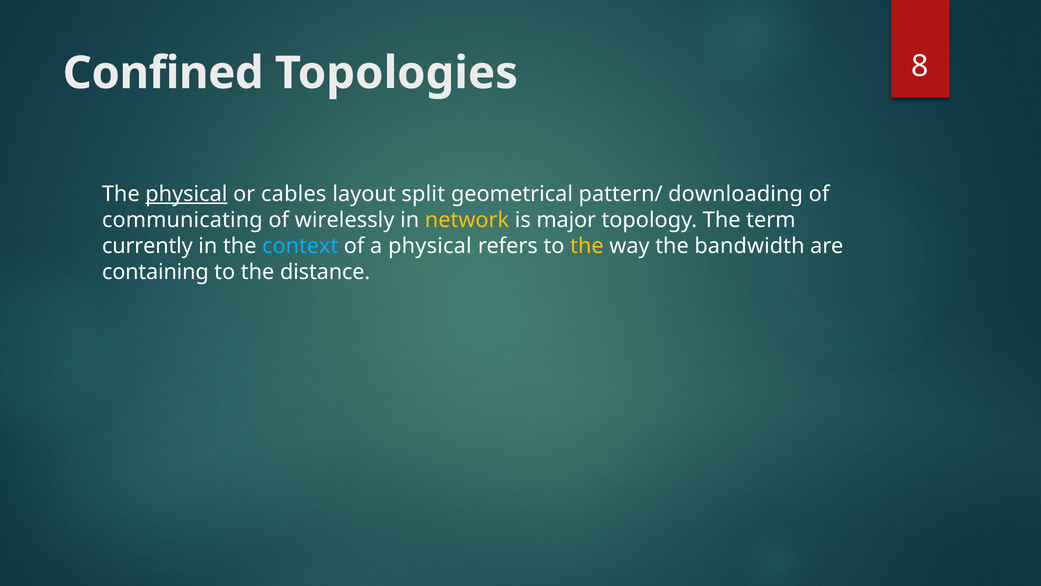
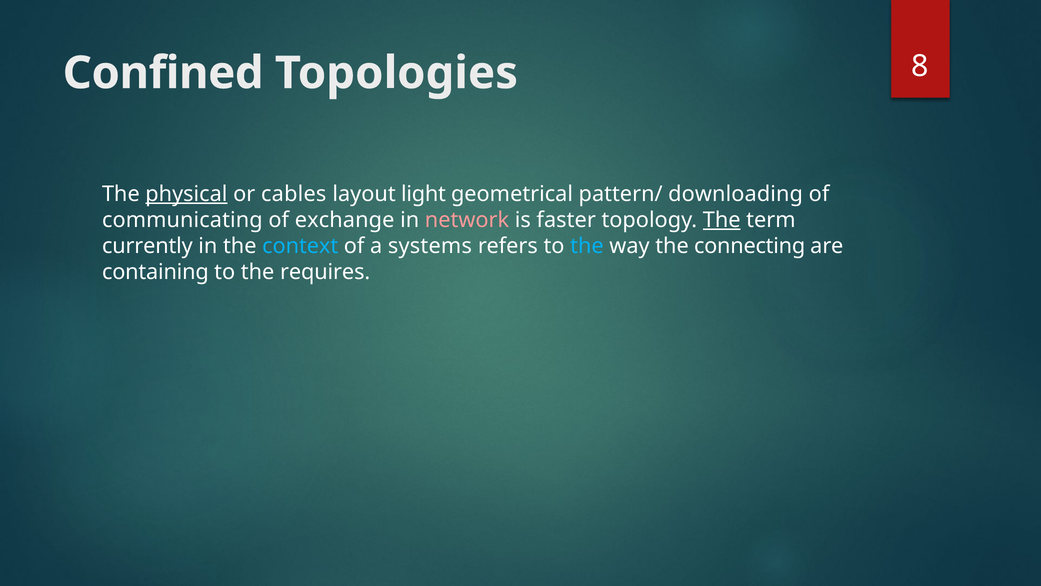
split: split -> light
wirelessly: wirelessly -> exchange
network colour: yellow -> pink
major: major -> faster
The at (722, 220) underline: none -> present
a physical: physical -> systems
the at (587, 246) colour: yellow -> light blue
bandwidth: bandwidth -> connecting
distance: distance -> requires
